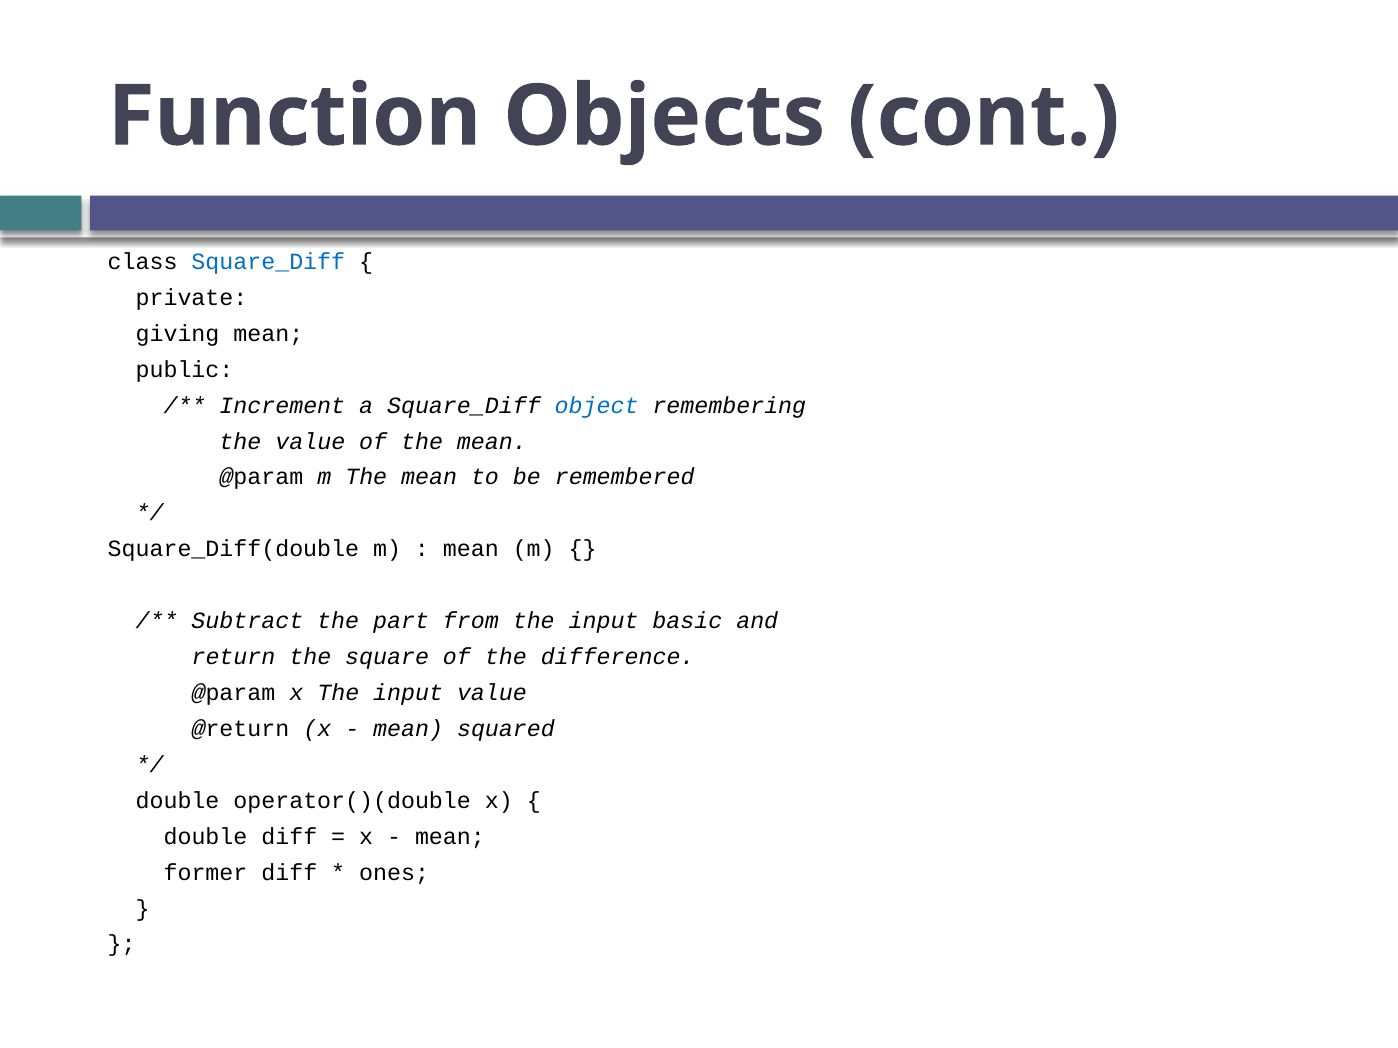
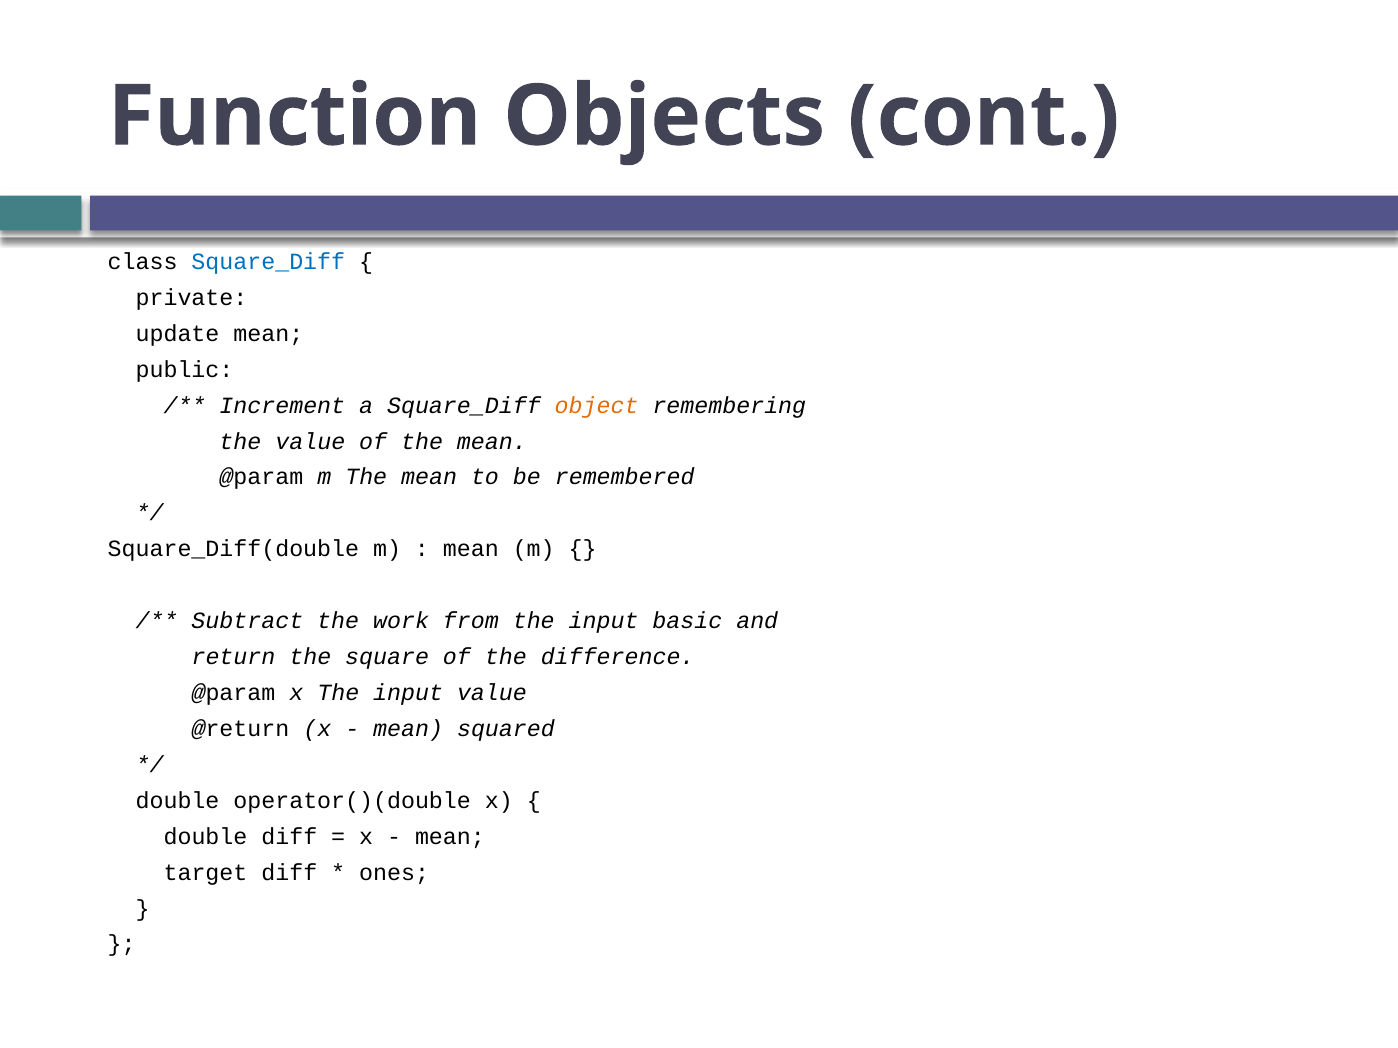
giving: giving -> update
object colour: blue -> orange
part: part -> work
former: former -> target
